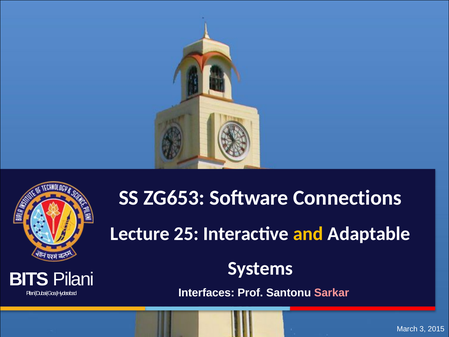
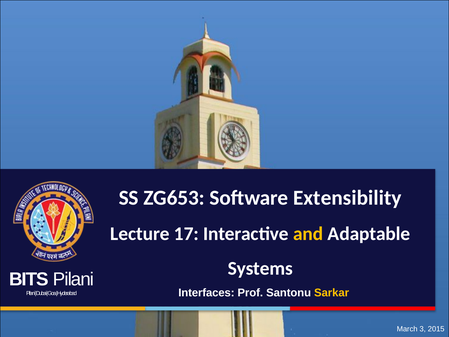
Connections: Connections -> Extensibility
25: 25 -> 17
Sarkar colour: pink -> yellow
